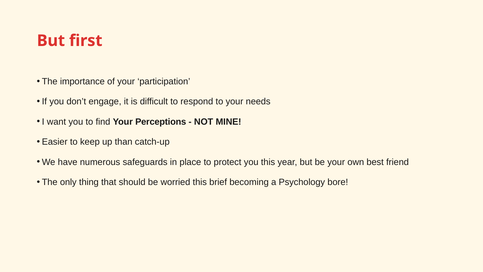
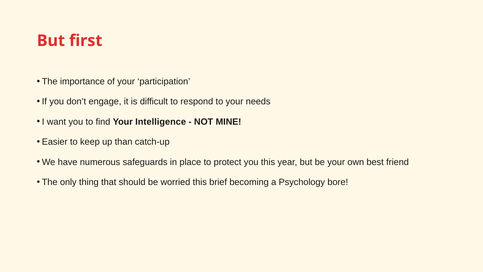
Perceptions: Perceptions -> Intelligence
